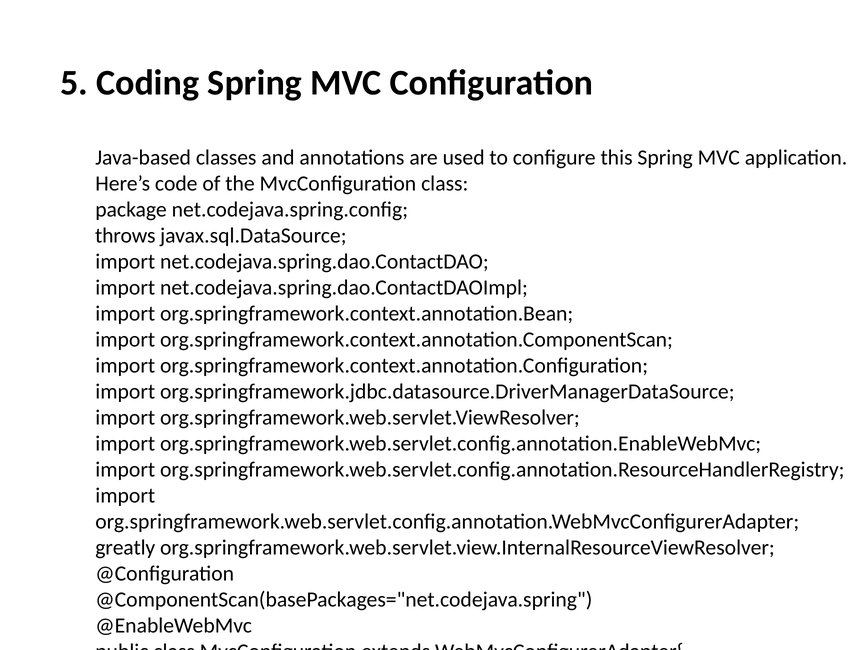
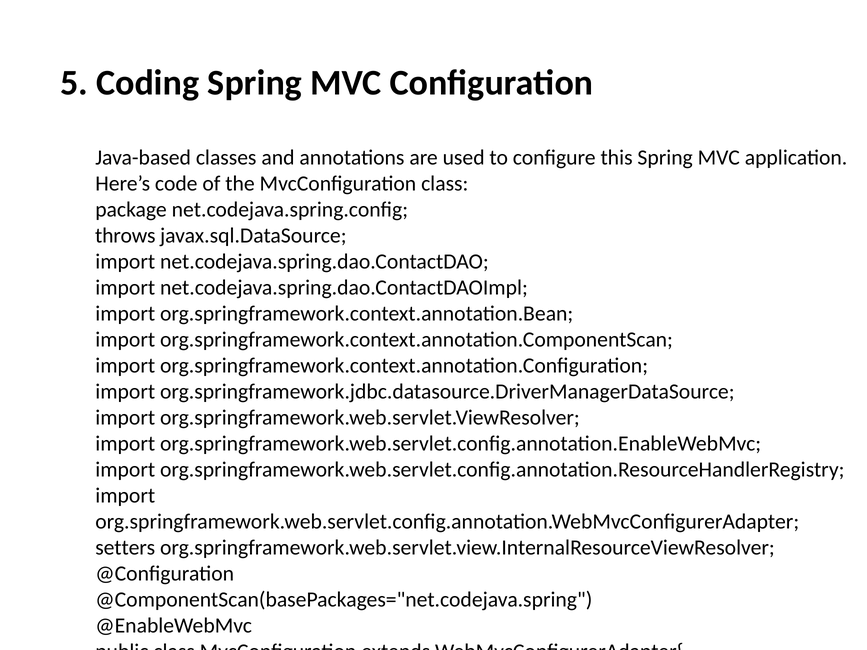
greatly: greatly -> setters
